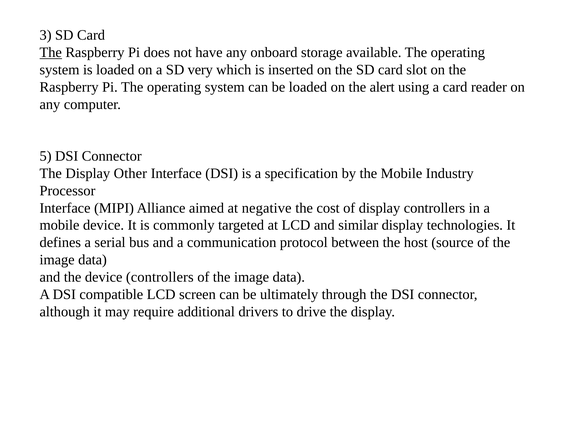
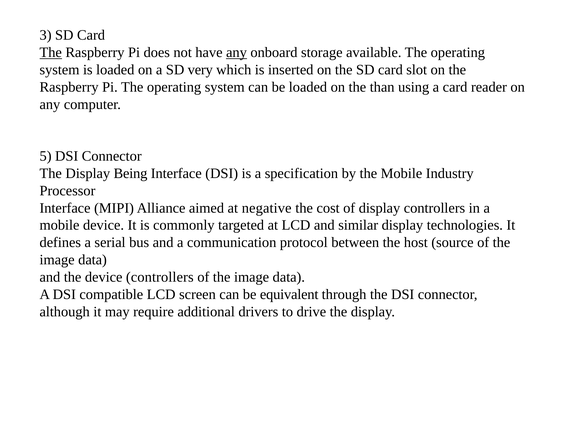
any at (236, 52) underline: none -> present
alert: alert -> than
Other: Other -> Being
ultimately: ultimately -> equivalent
